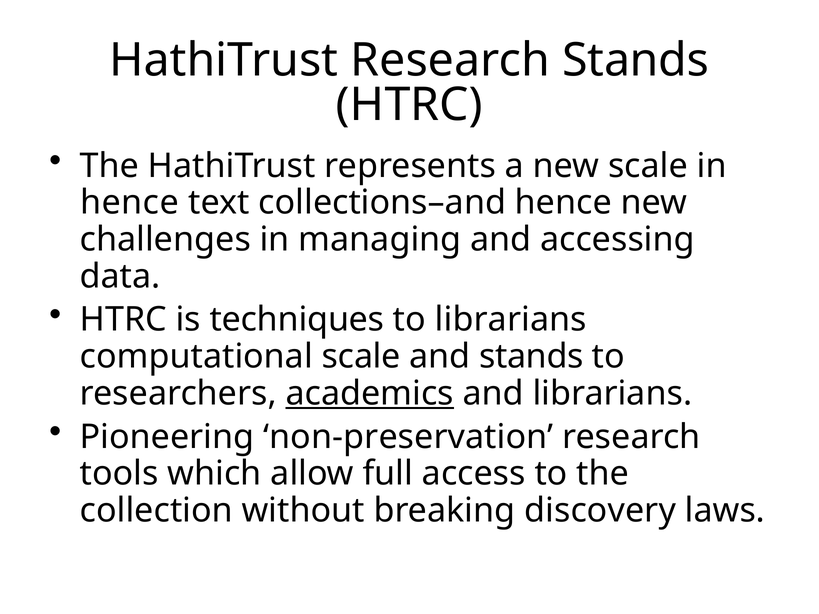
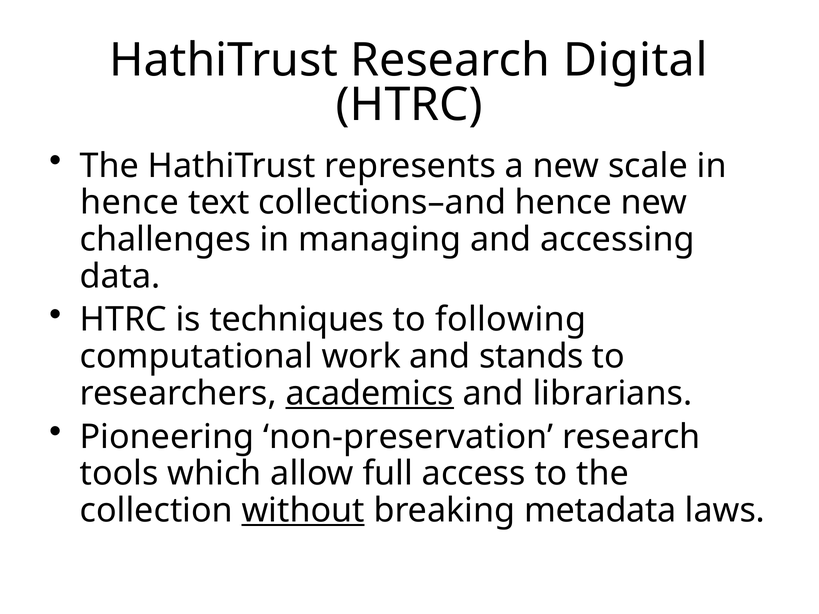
Research Stands: Stands -> Digital
to librarians: librarians -> following
computational scale: scale -> work
without underline: none -> present
discovery: discovery -> metadata
